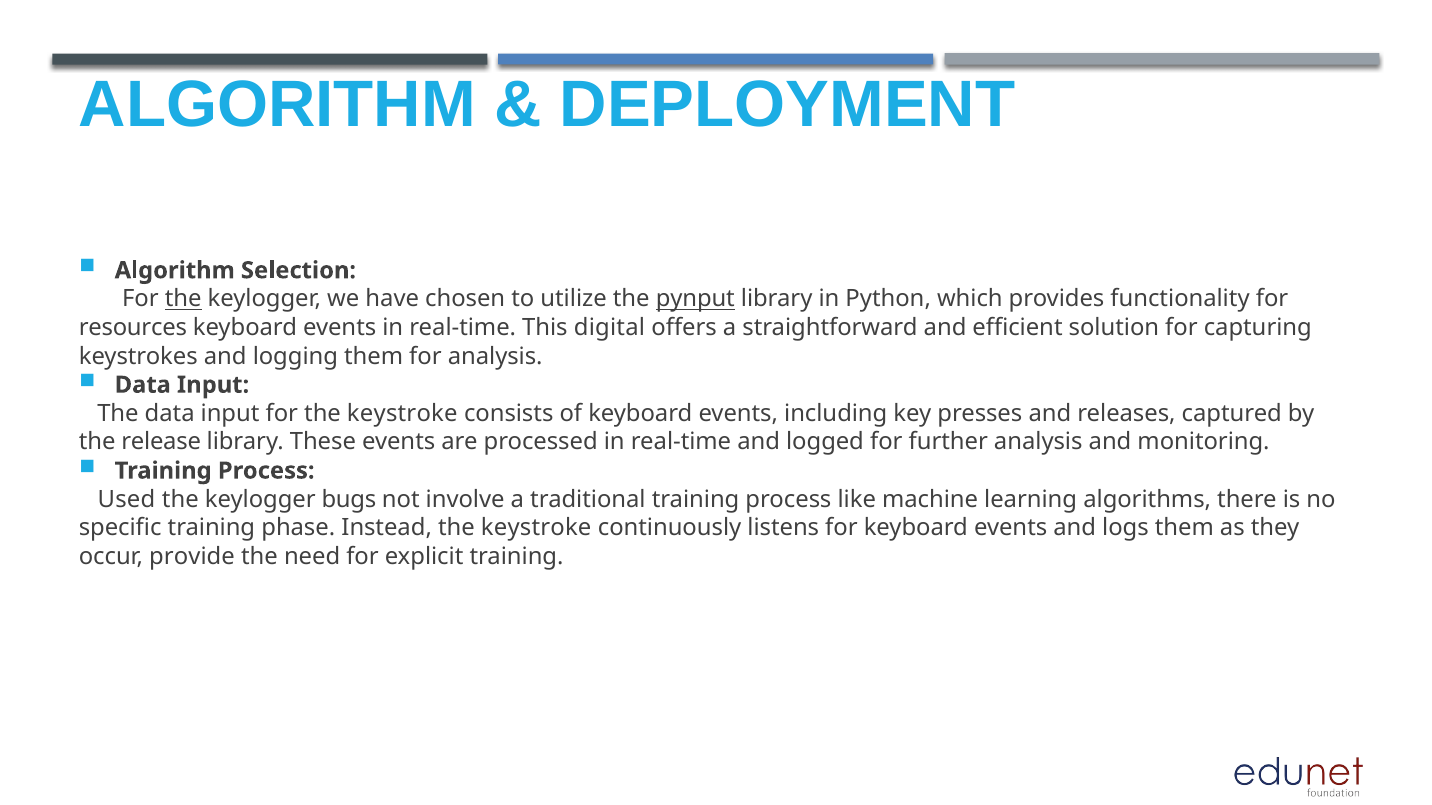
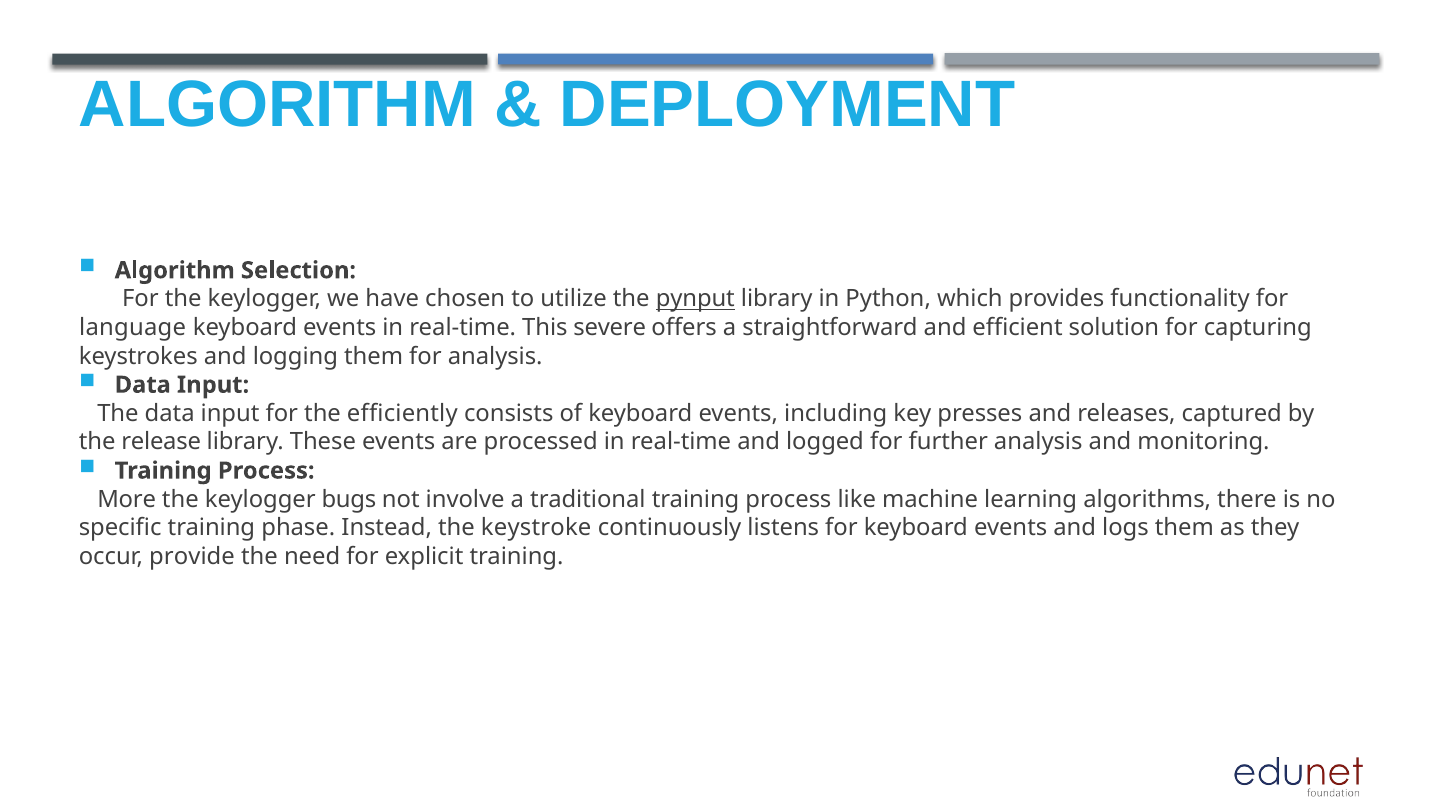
the at (183, 299) underline: present -> none
resources: resources -> language
digital: digital -> severe
for the keystroke: keystroke -> efficiently
Used: Used -> More
